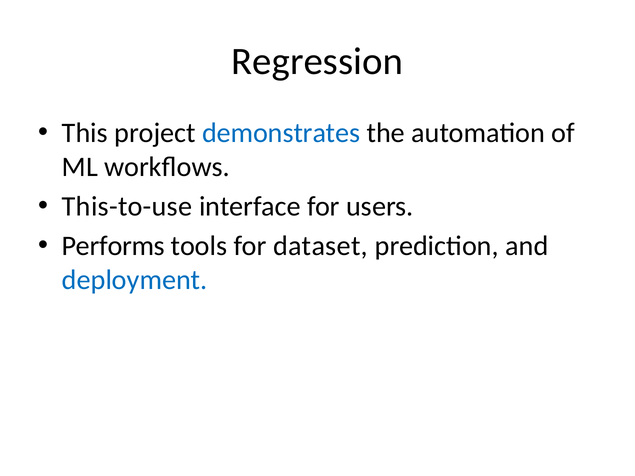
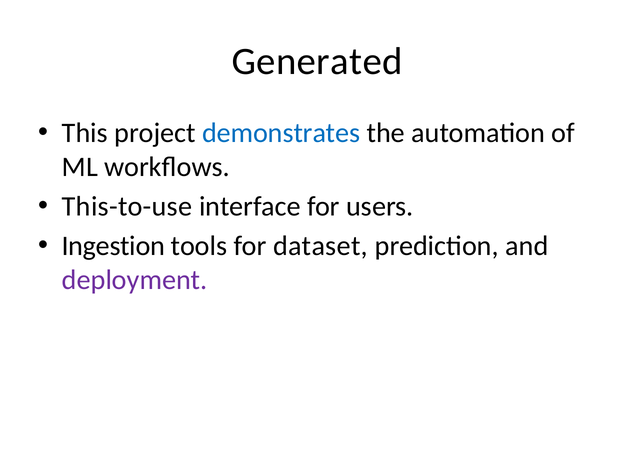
Regression: Regression -> Generated
Performs: Performs -> Ingestion
deployment colour: blue -> purple
